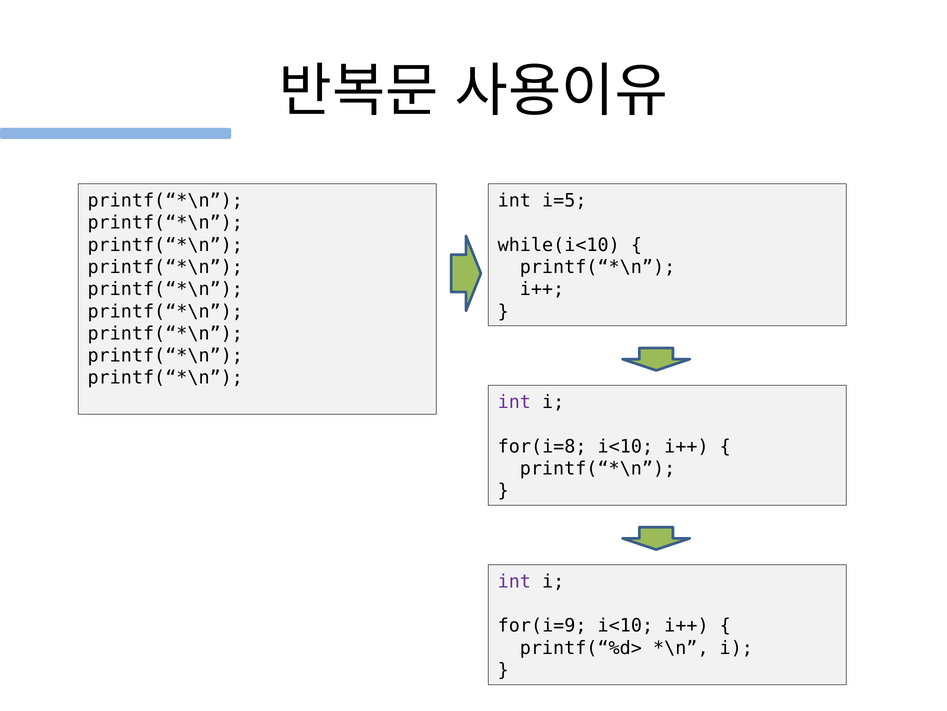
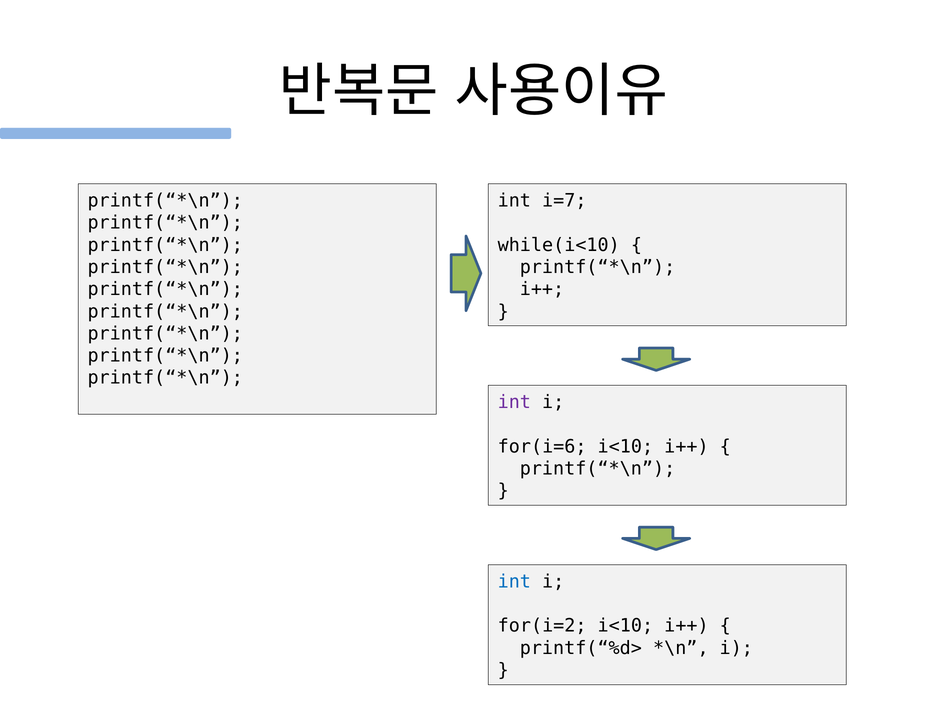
i=5: i=5 -> i=7
for(i=8: for(i=8 -> for(i=6
int at (514, 581) colour: purple -> blue
for(i=9: for(i=9 -> for(i=2
